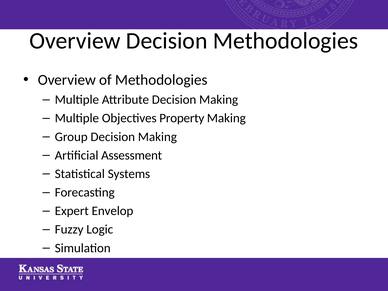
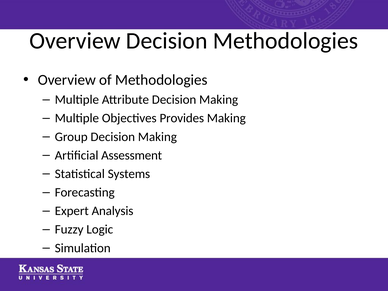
Property: Property -> Provides
Envelop: Envelop -> Analysis
